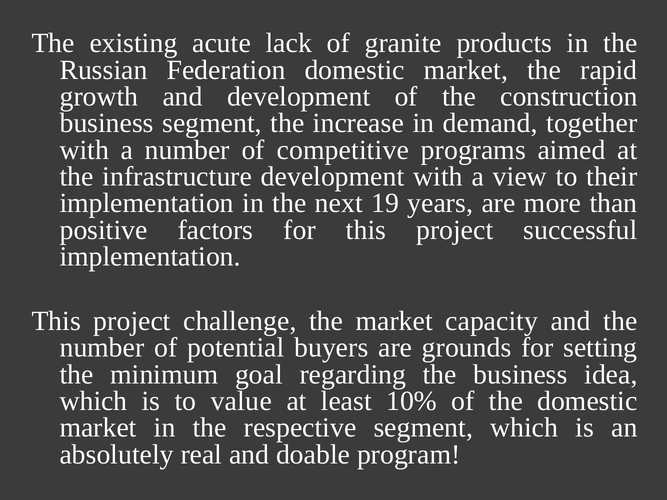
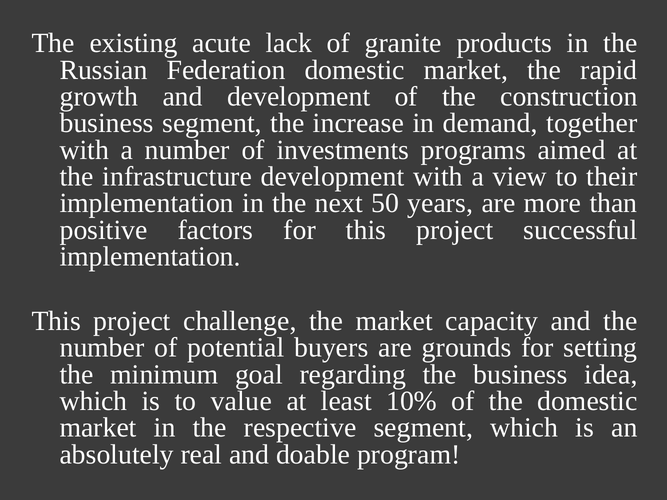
competitive: competitive -> investments
19: 19 -> 50
